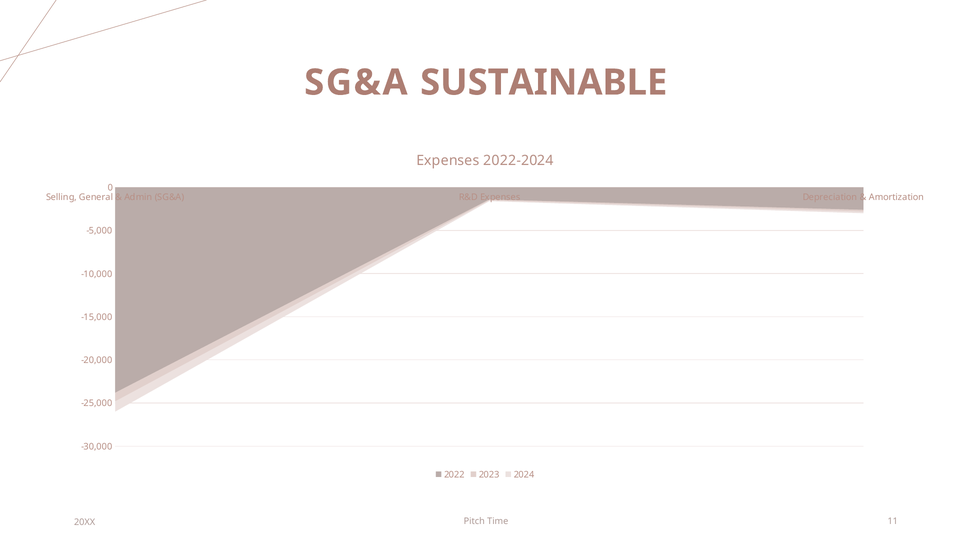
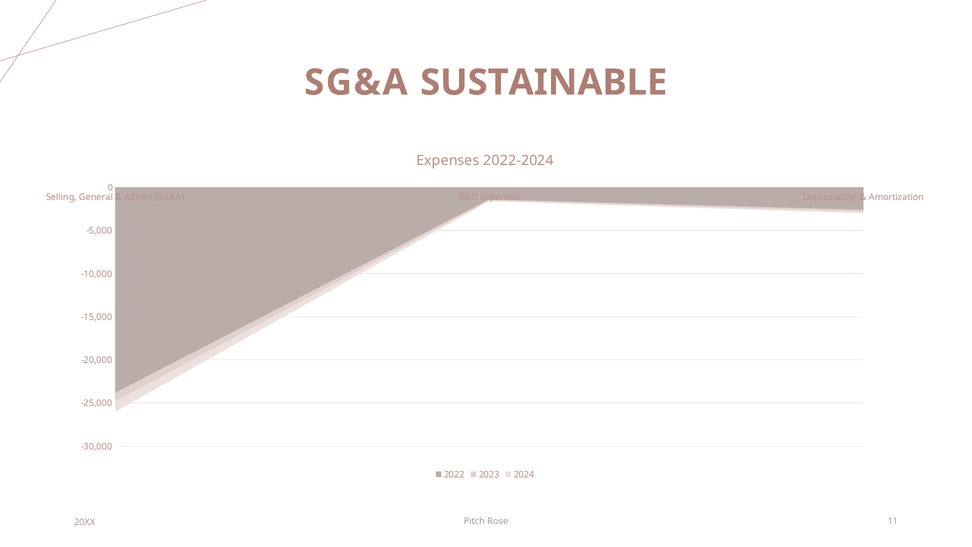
Time: Time -> Rose
